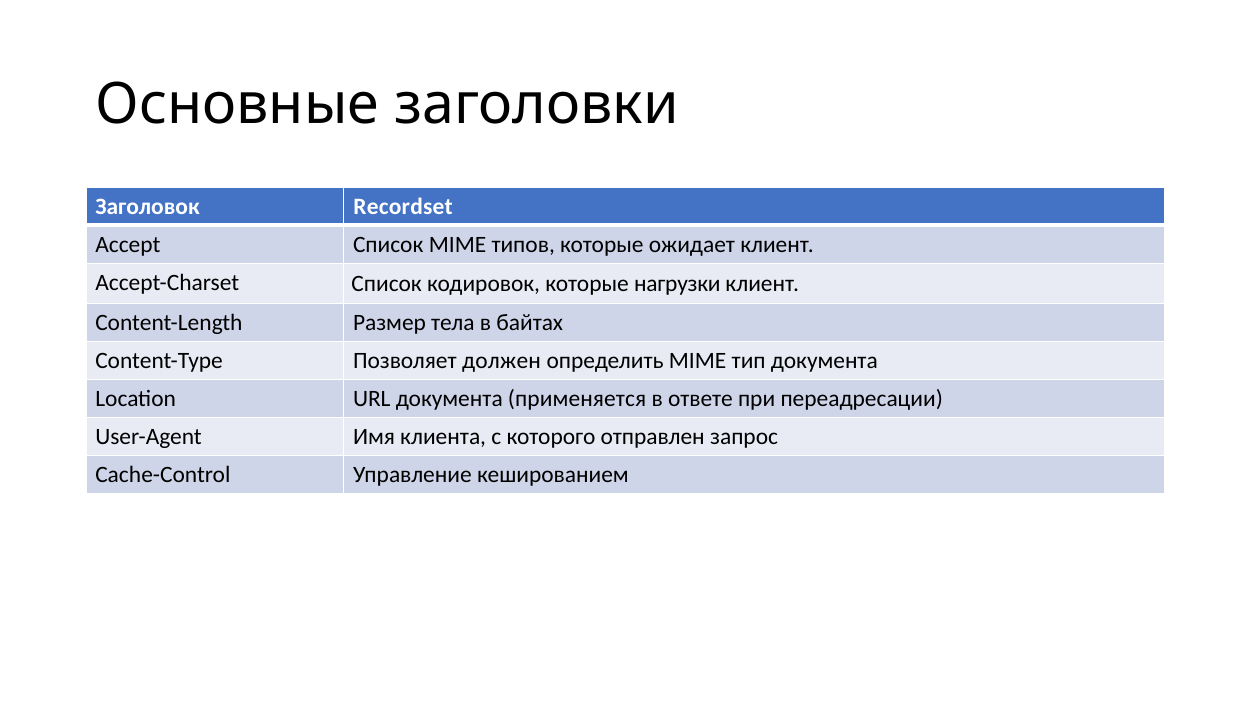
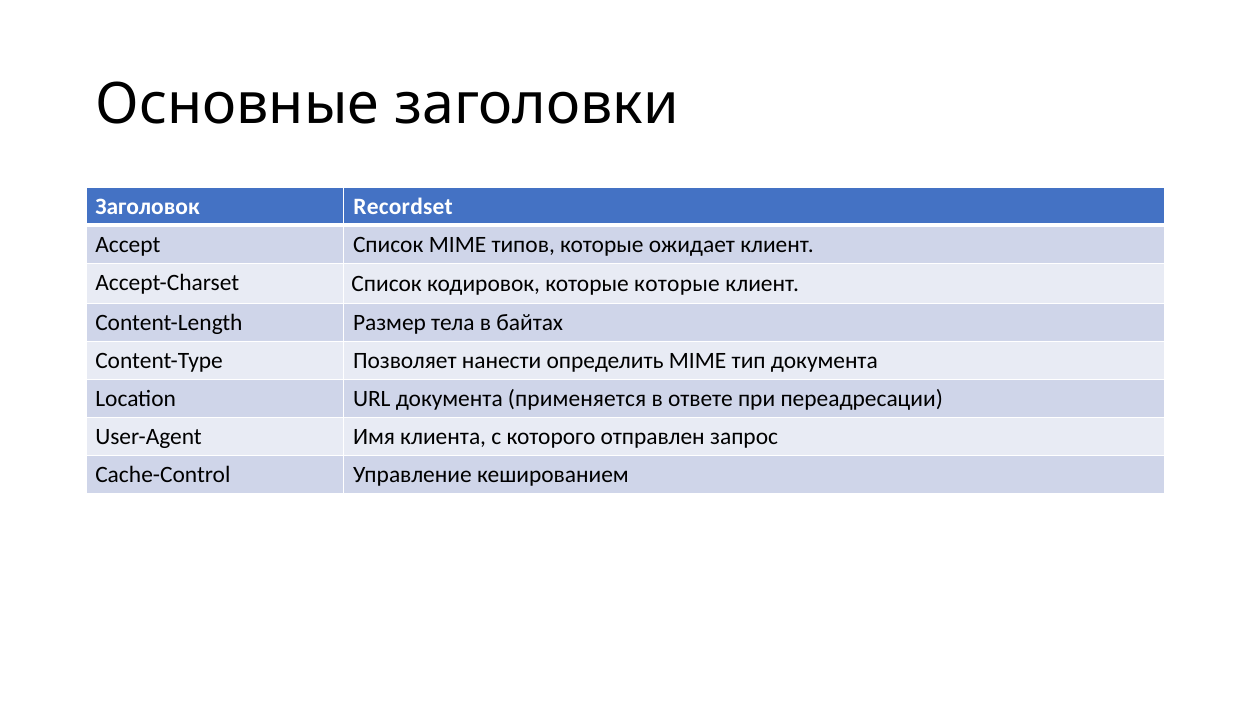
которые нагрузки: нагрузки -> которые
должен: должен -> нанести
